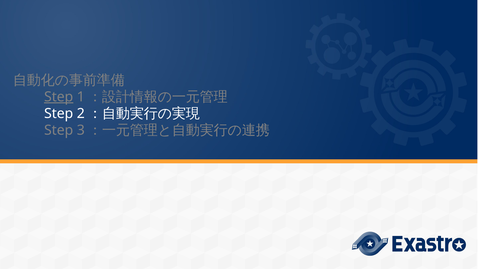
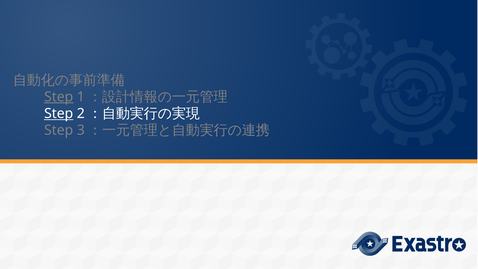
Step at (59, 114) underline: none -> present
